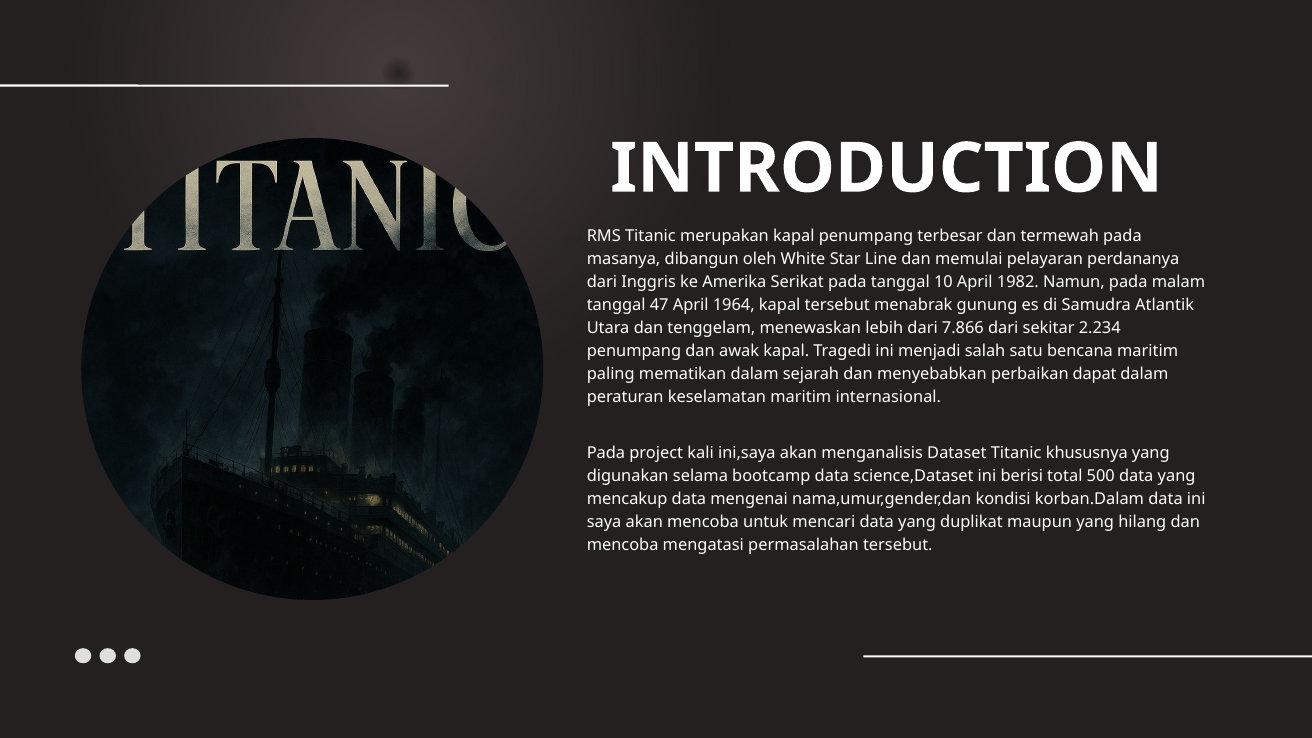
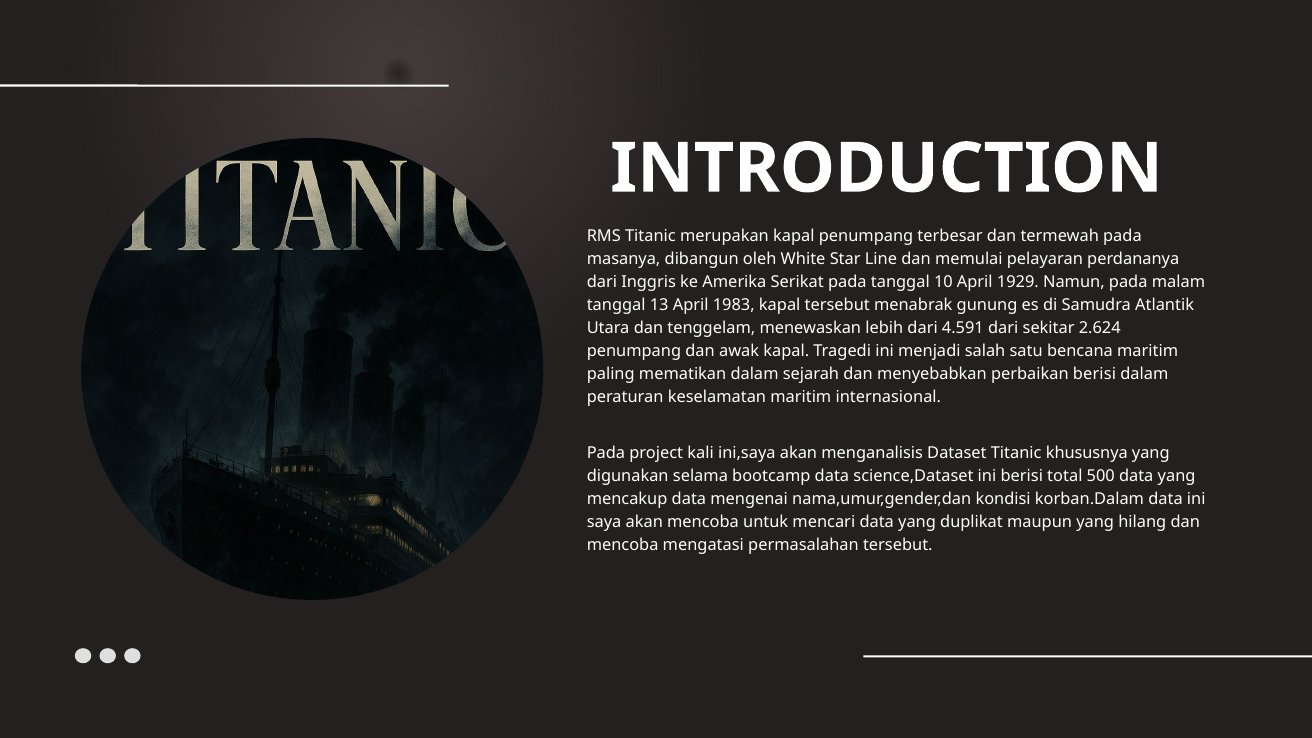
1982: 1982 -> 1929
47: 47 -> 13
1964: 1964 -> 1983
7.866: 7.866 -> 4.591
2.234: 2.234 -> 2.624
perbaikan dapat: dapat -> berisi
